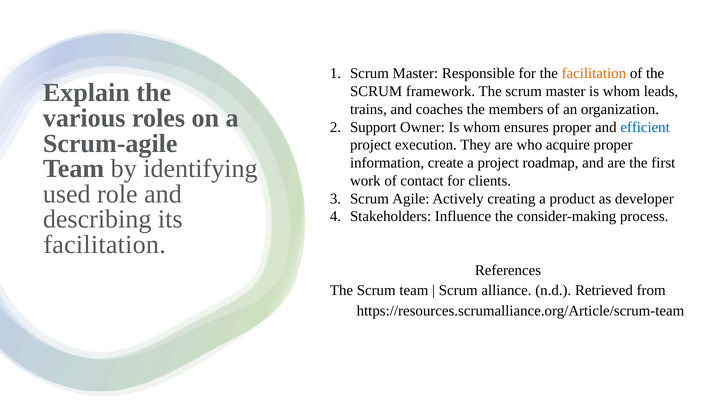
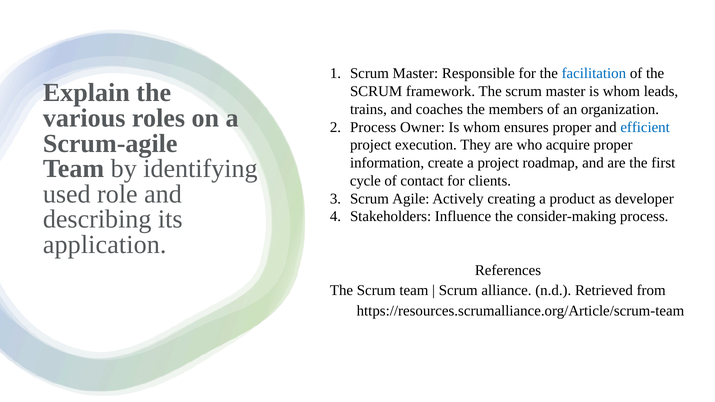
facilitation at (594, 74) colour: orange -> blue
Support at (373, 127): Support -> Process
work: work -> cycle
facilitation at (105, 245): facilitation -> application
